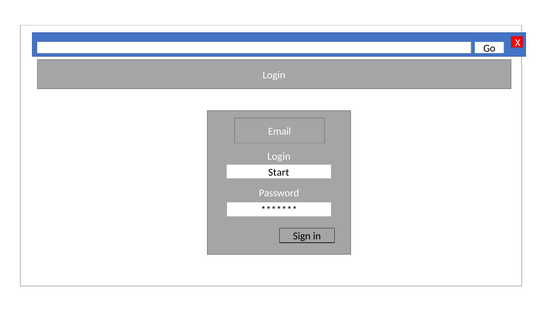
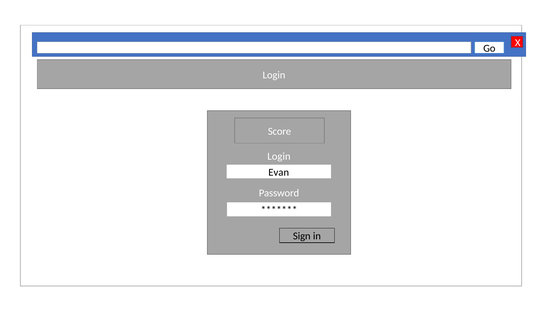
Email: Email -> Score
Start: Start -> Evan
